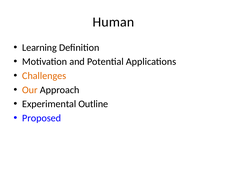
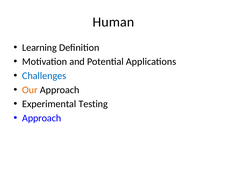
Challenges colour: orange -> blue
Outline: Outline -> Testing
Proposed at (42, 118): Proposed -> Approach
